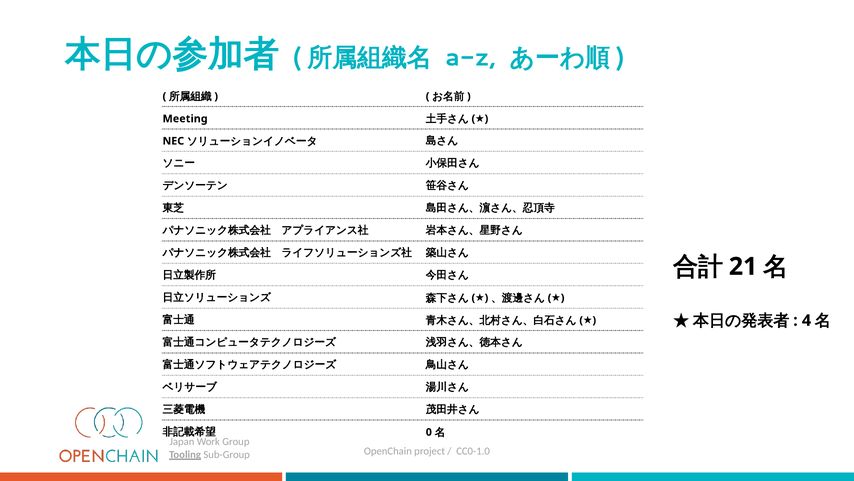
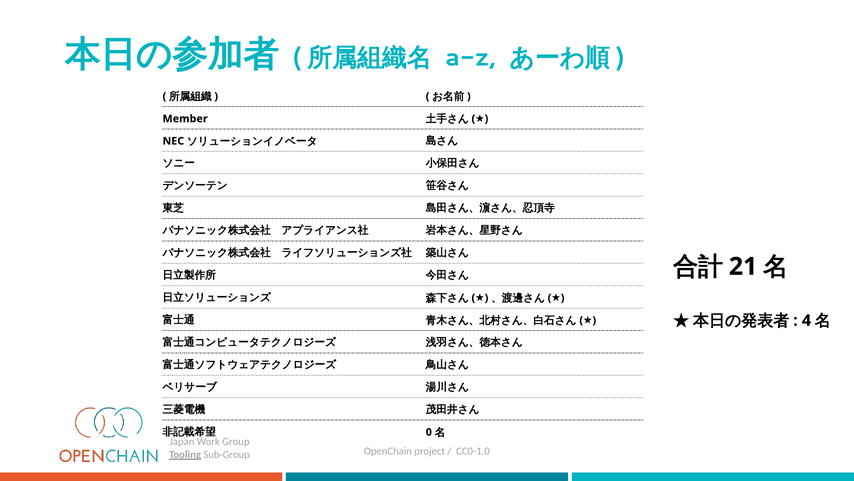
Meeting: Meeting -> Member
